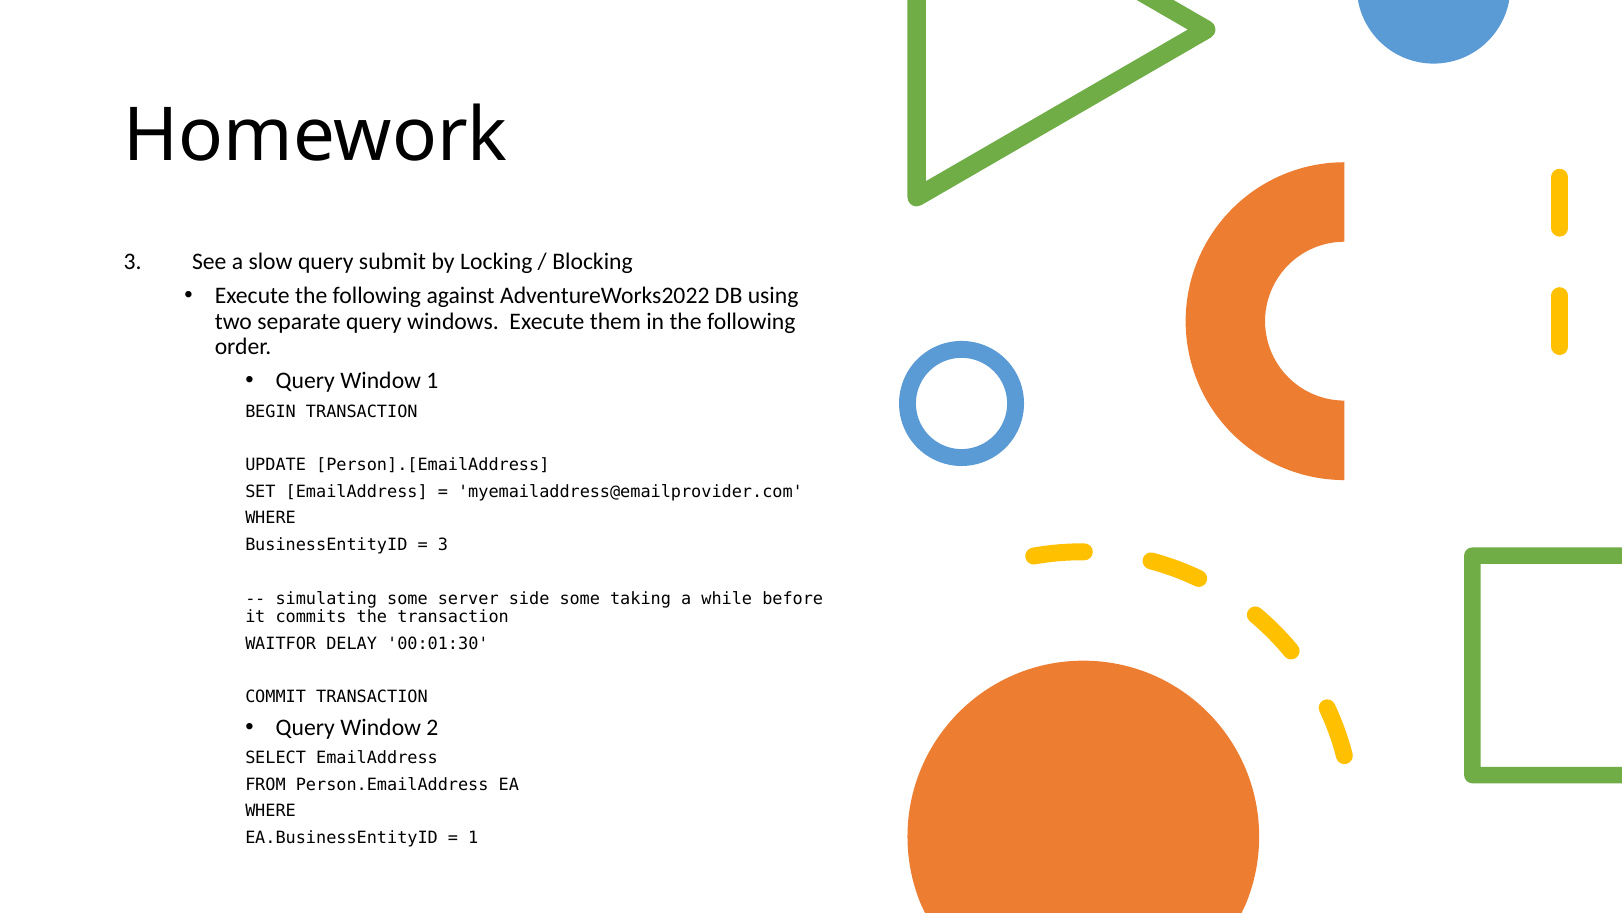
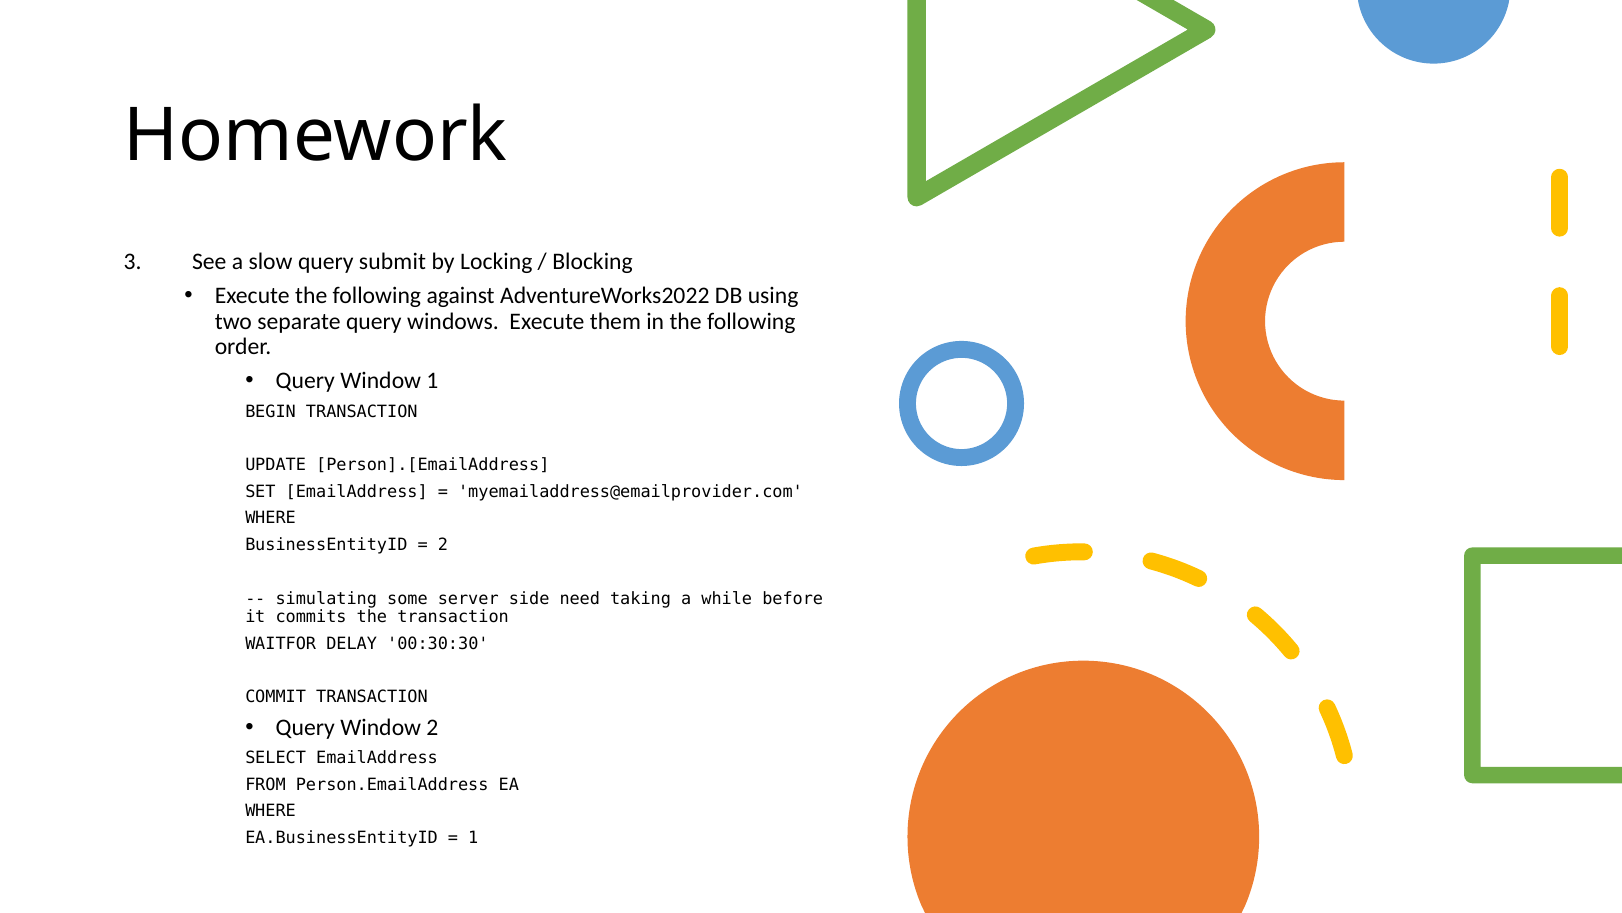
3 at (443, 545): 3 -> 2
side some: some -> need
00:01:30: 00:01:30 -> 00:30:30
